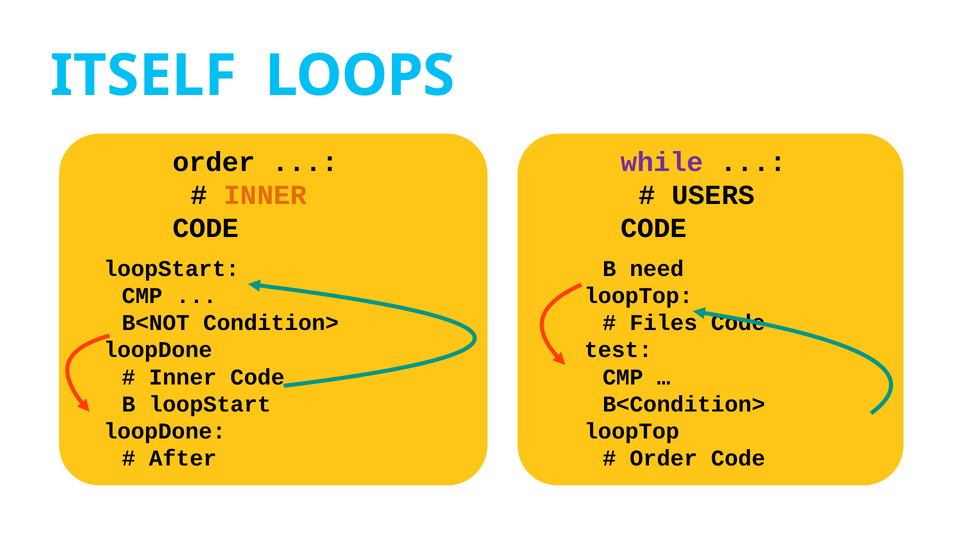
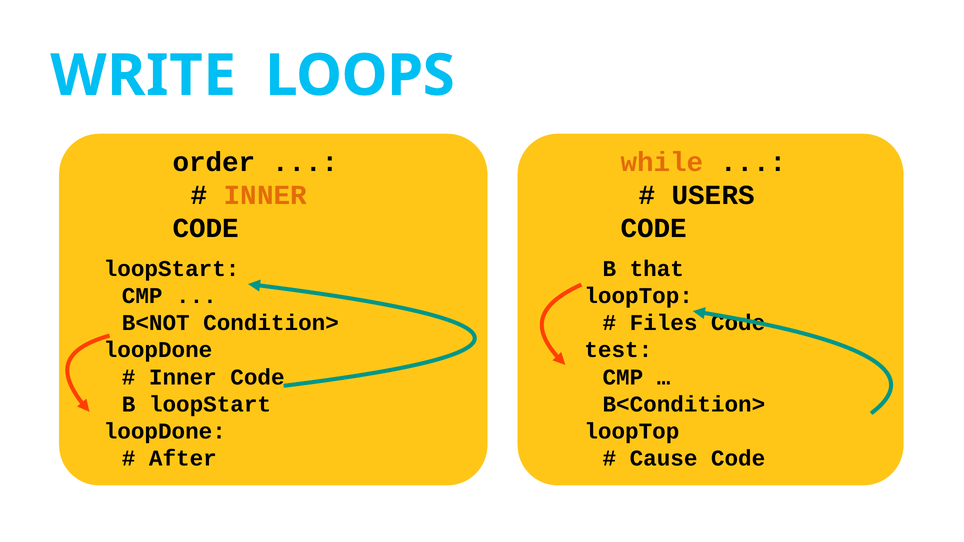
ITSELF: ITSELF -> WRITE
while colour: purple -> orange
need: need -> that
Order at (664, 459): Order -> Cause
